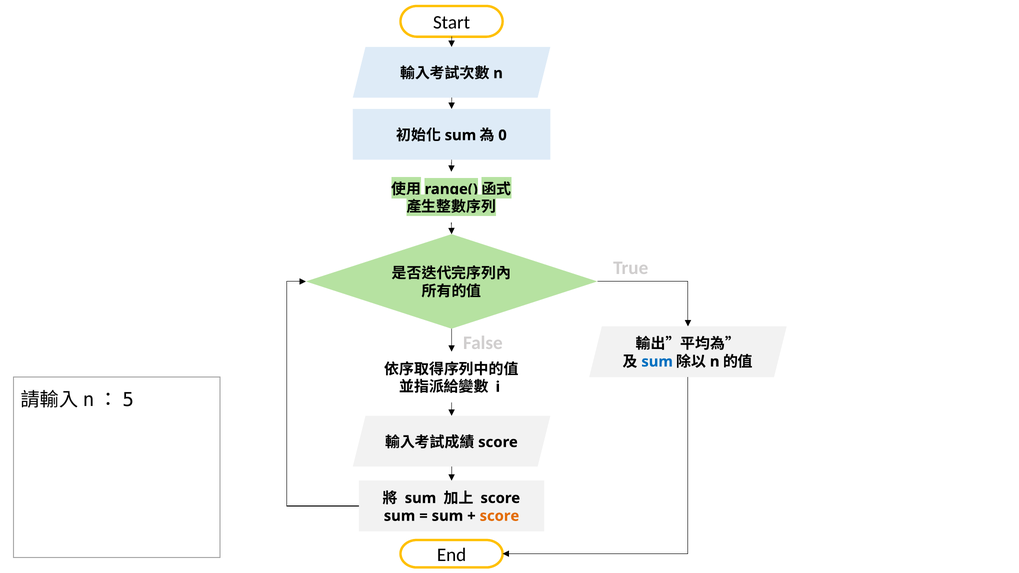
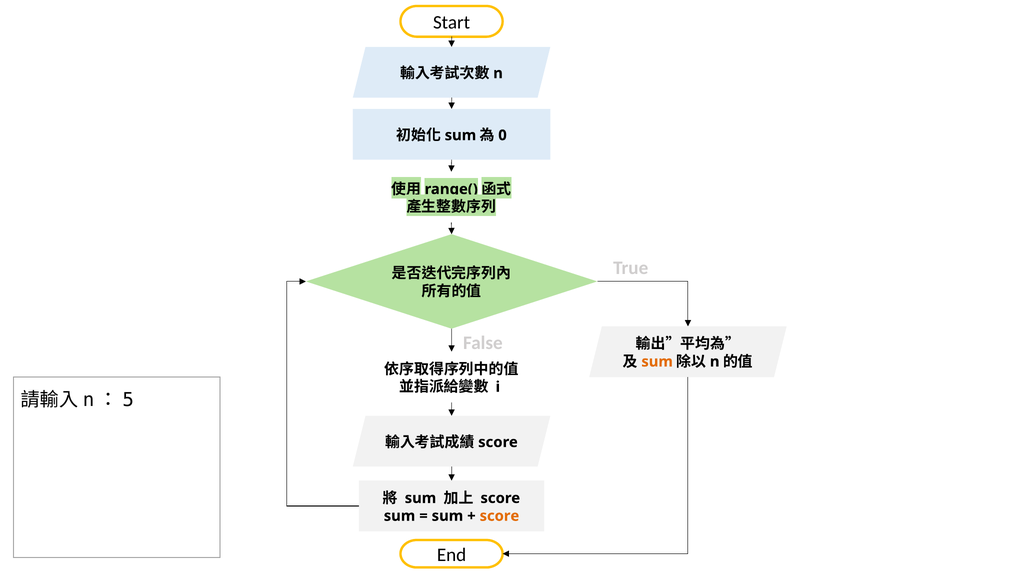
sum at (657, 362) colour: blue -> orange
